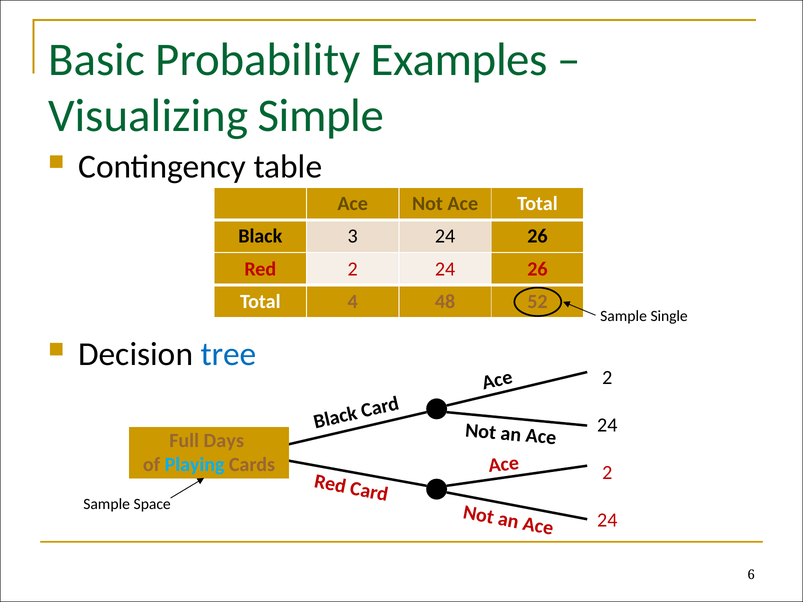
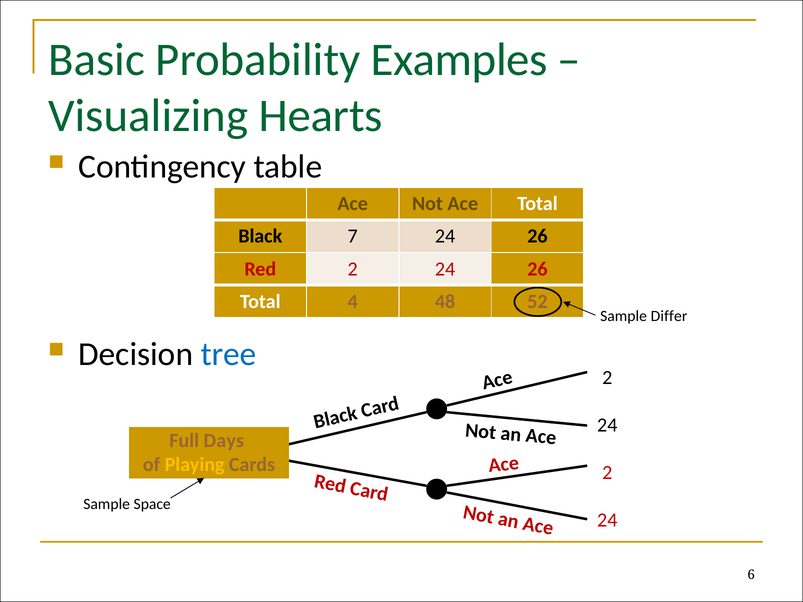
Simple: Simple -> Hearts
3: 3 -> 7
Single: Single -> Differ
Playing colour: light blue -> yellow
